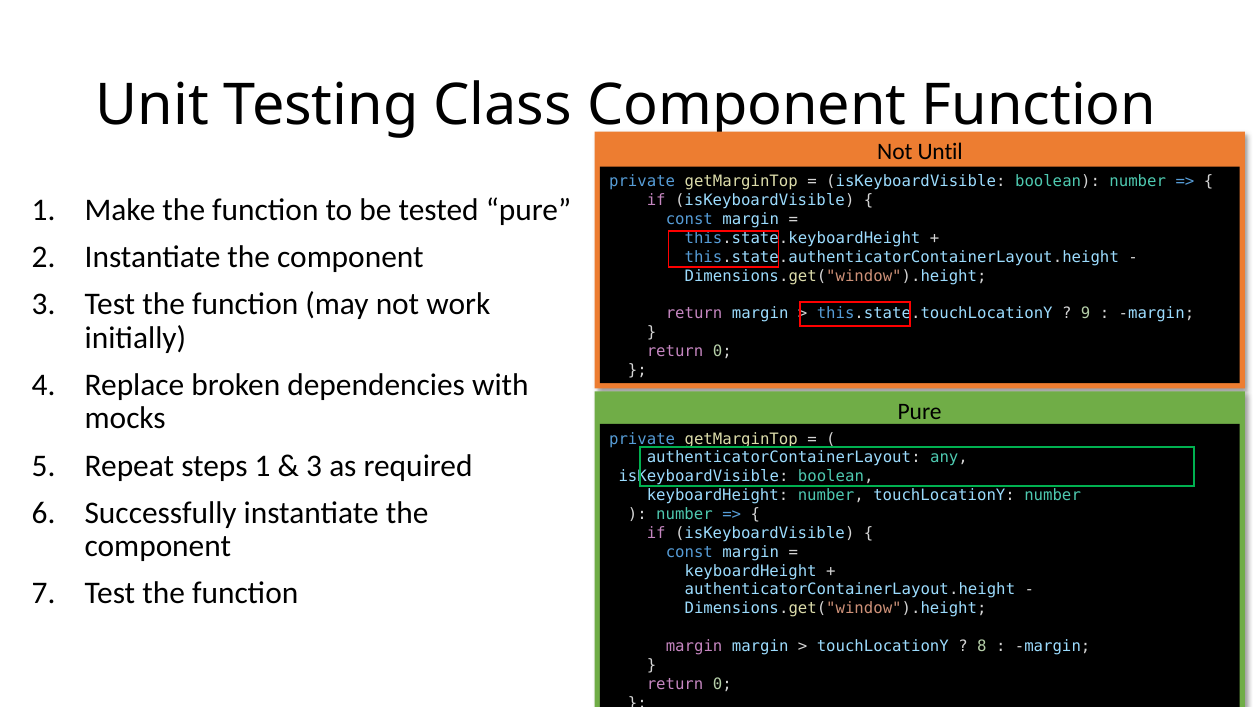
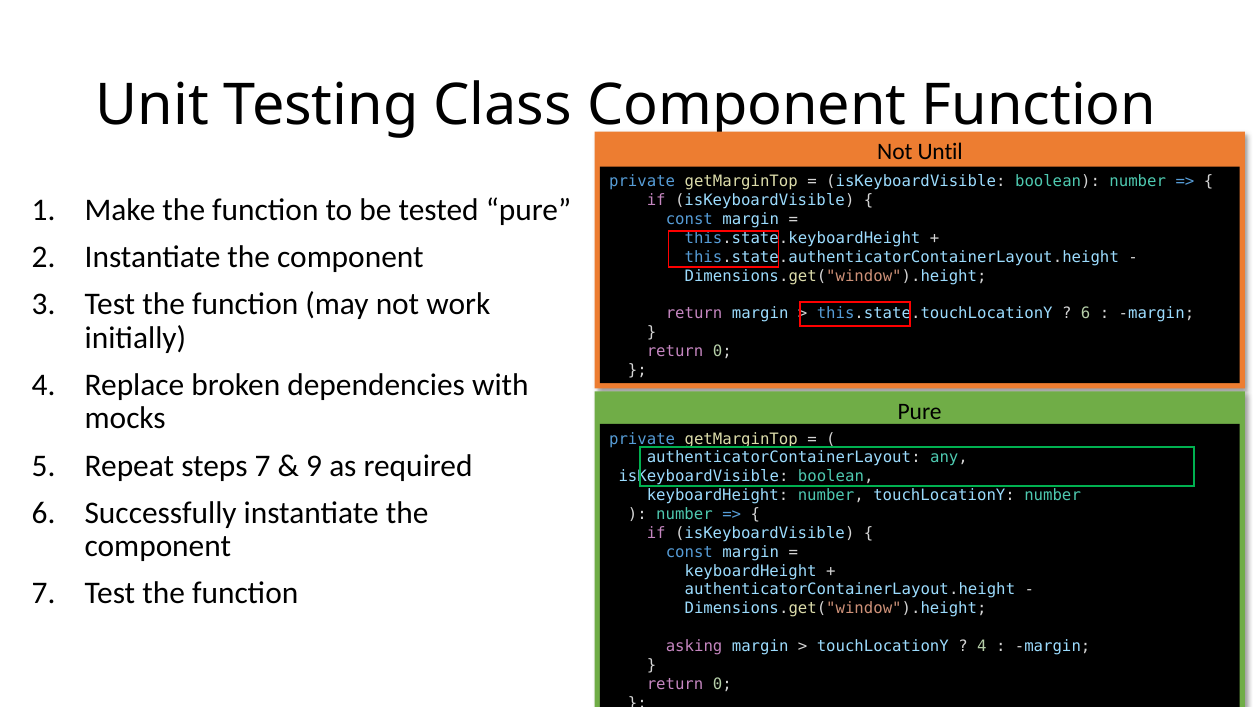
9 at (1086, 314): 9 -> 6
steps 1: 1 -> 7
3 at (314, 465): 3 -> 9
margin at (694, 646): margin -> asking
8 at (982, 646): 8 -> 4
